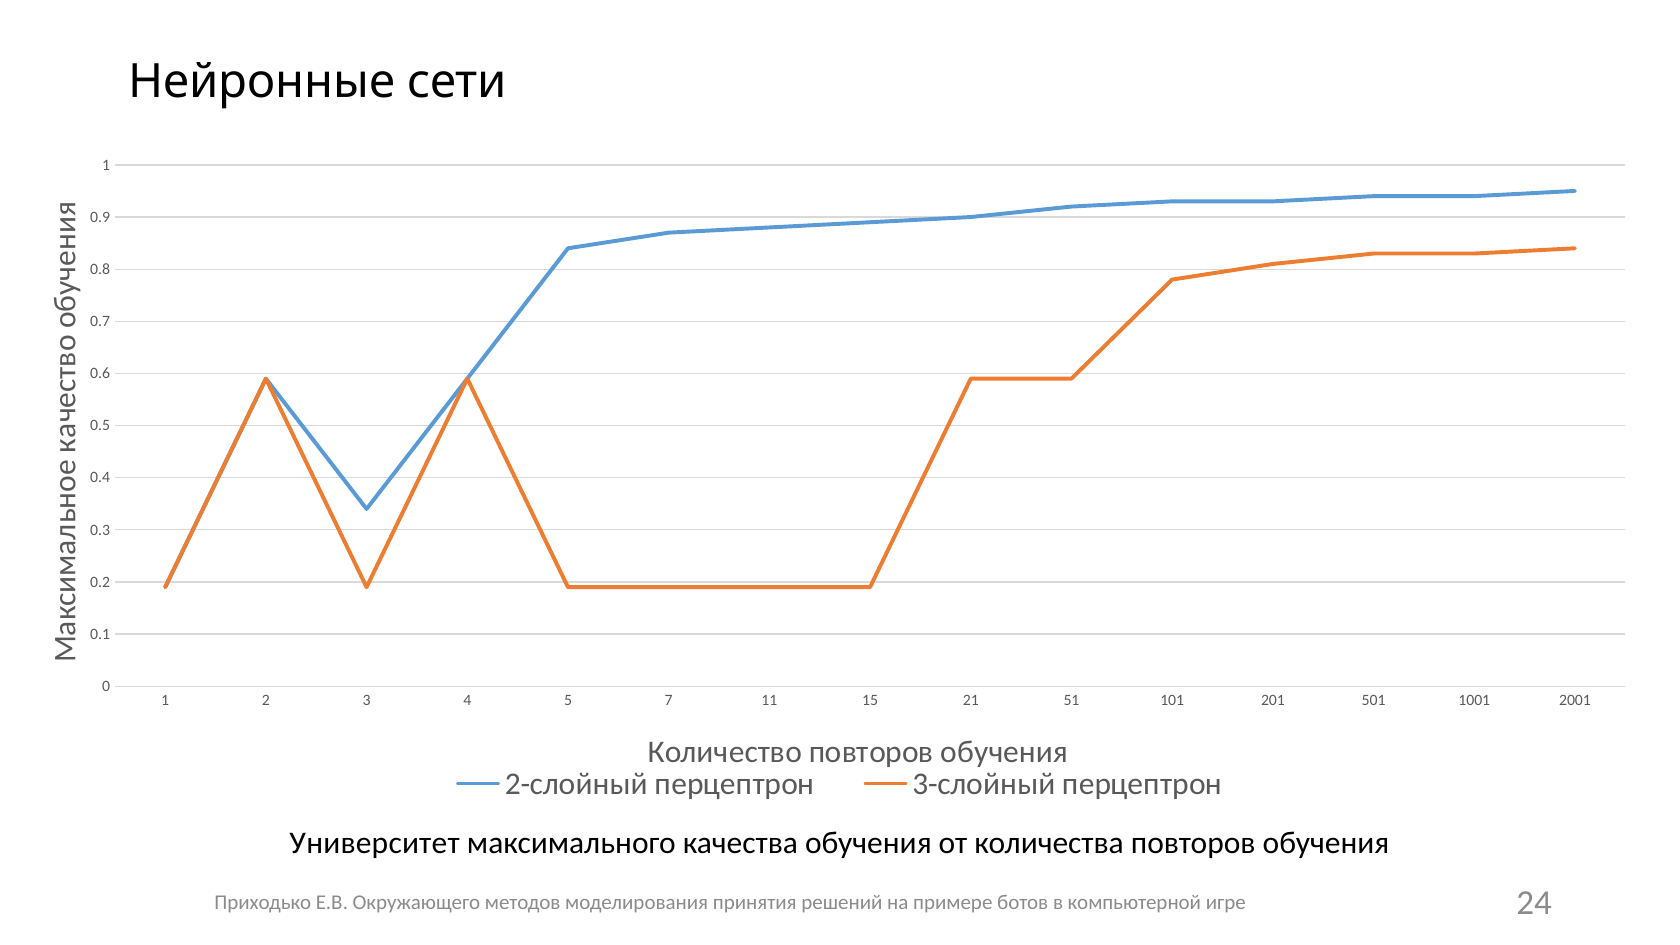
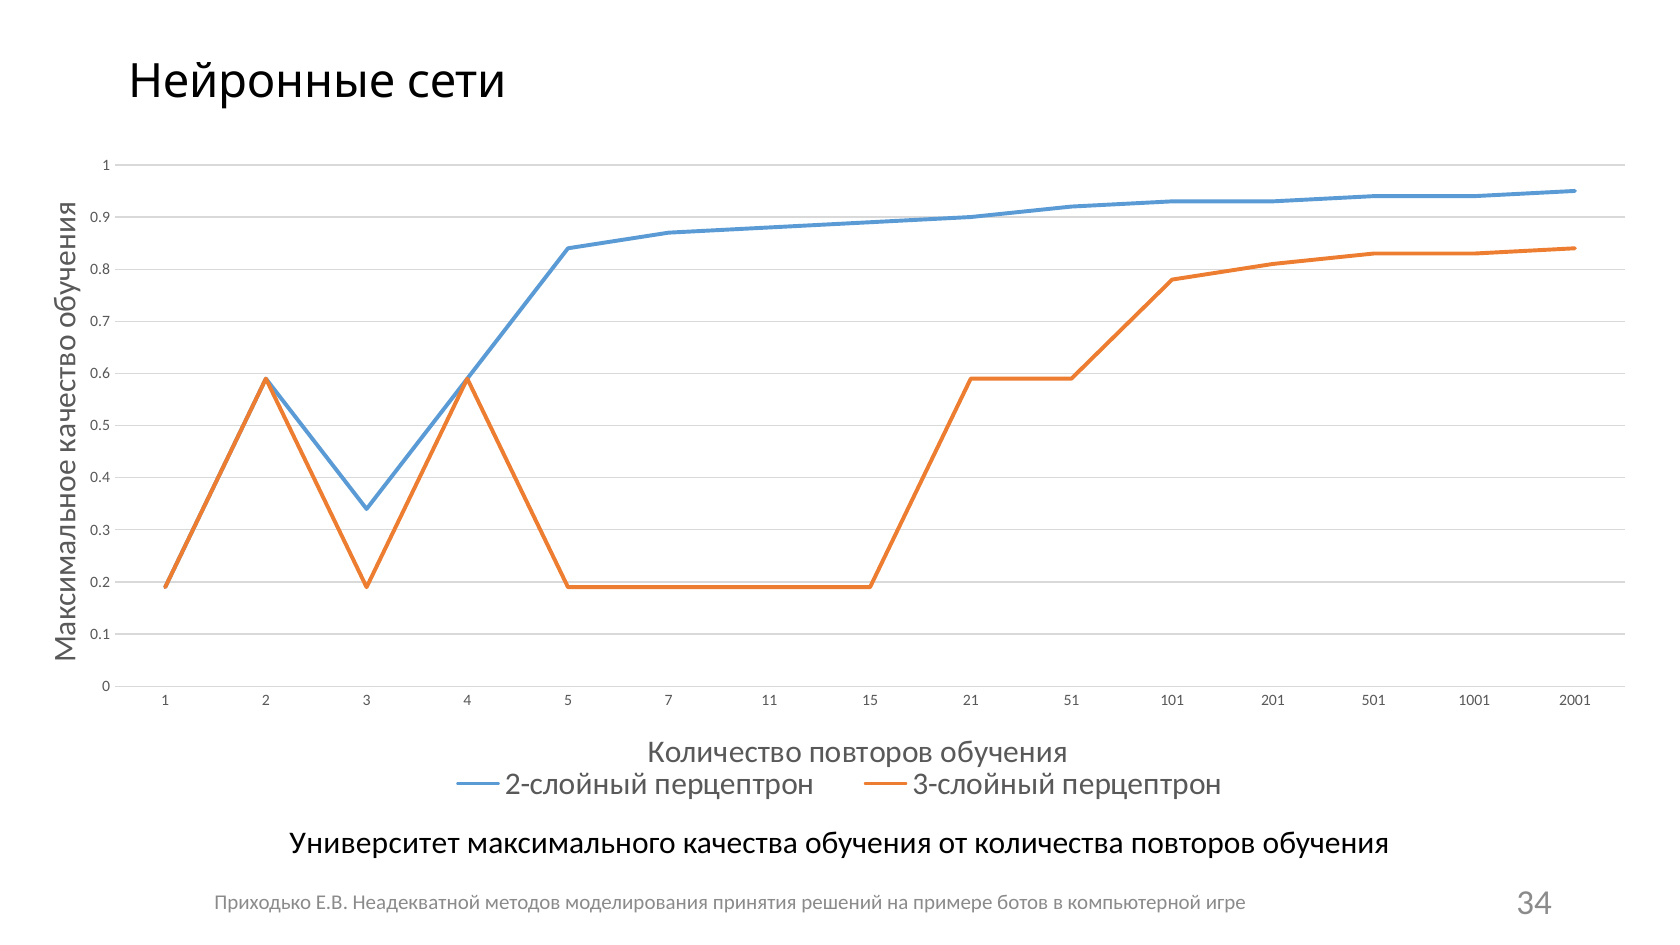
Окружающего: Окружающего -> Неадекватной
24: 24 -> 34
